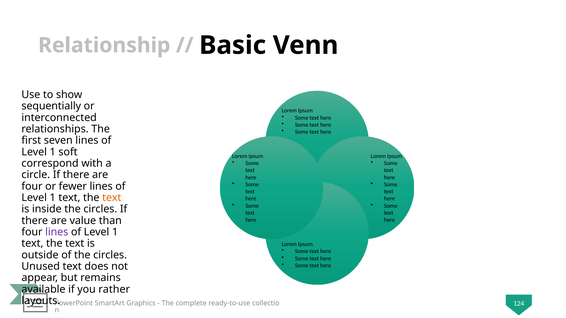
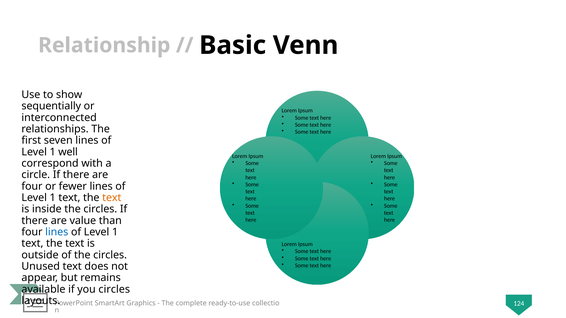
soft: soft -> well
lines at (57, 232) colour: purple -> blue
you rather: rather -> circles
